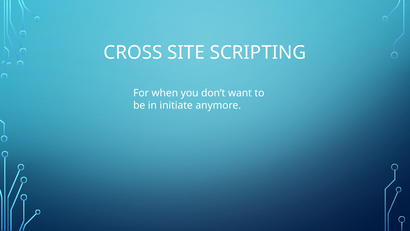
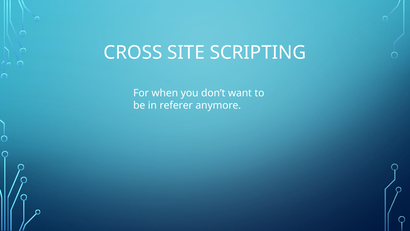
initiate: initiate -> referer
